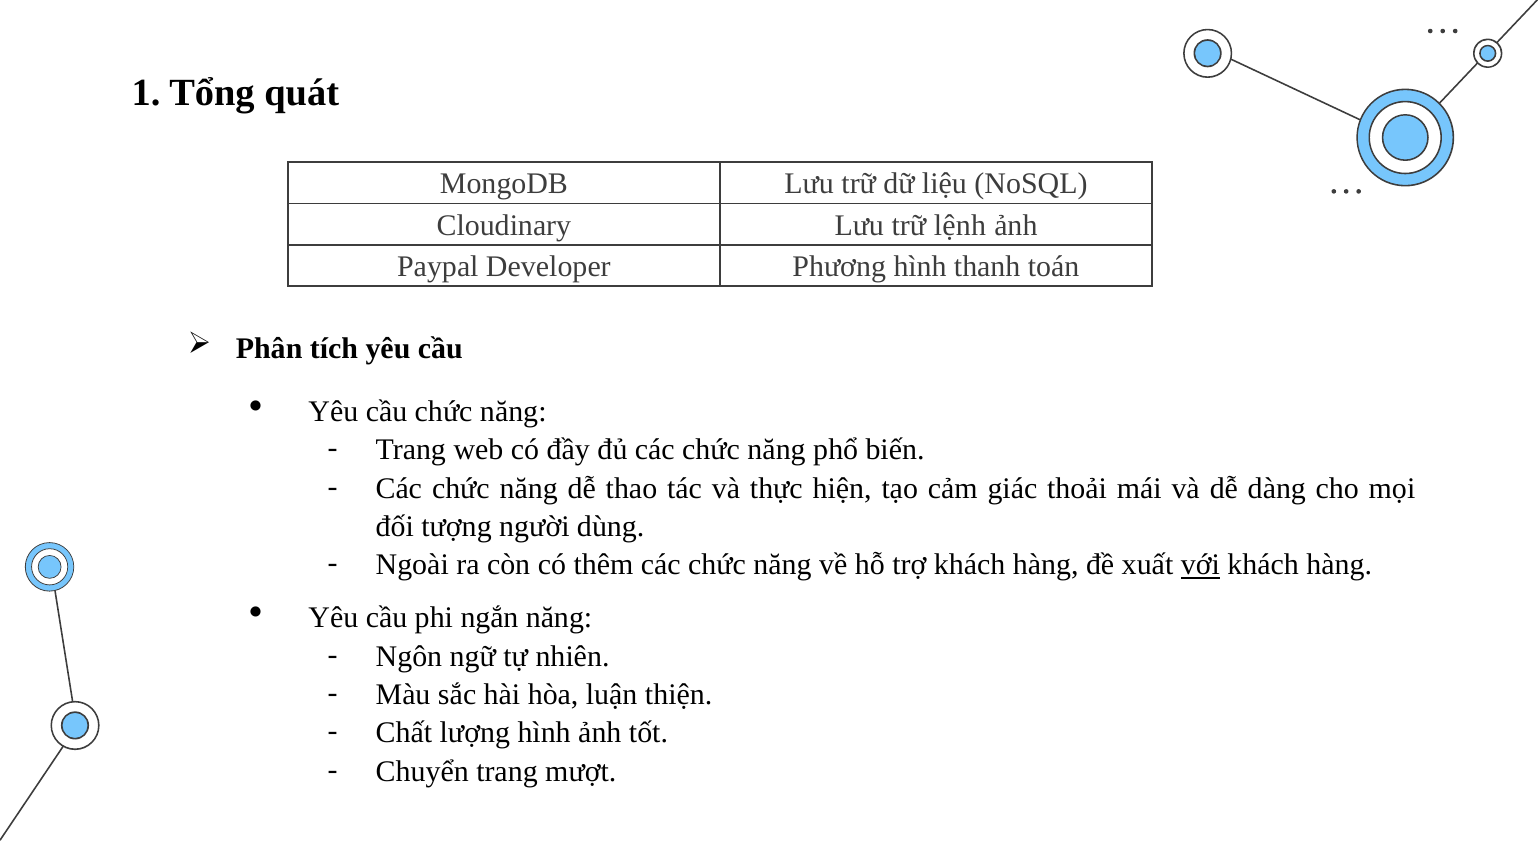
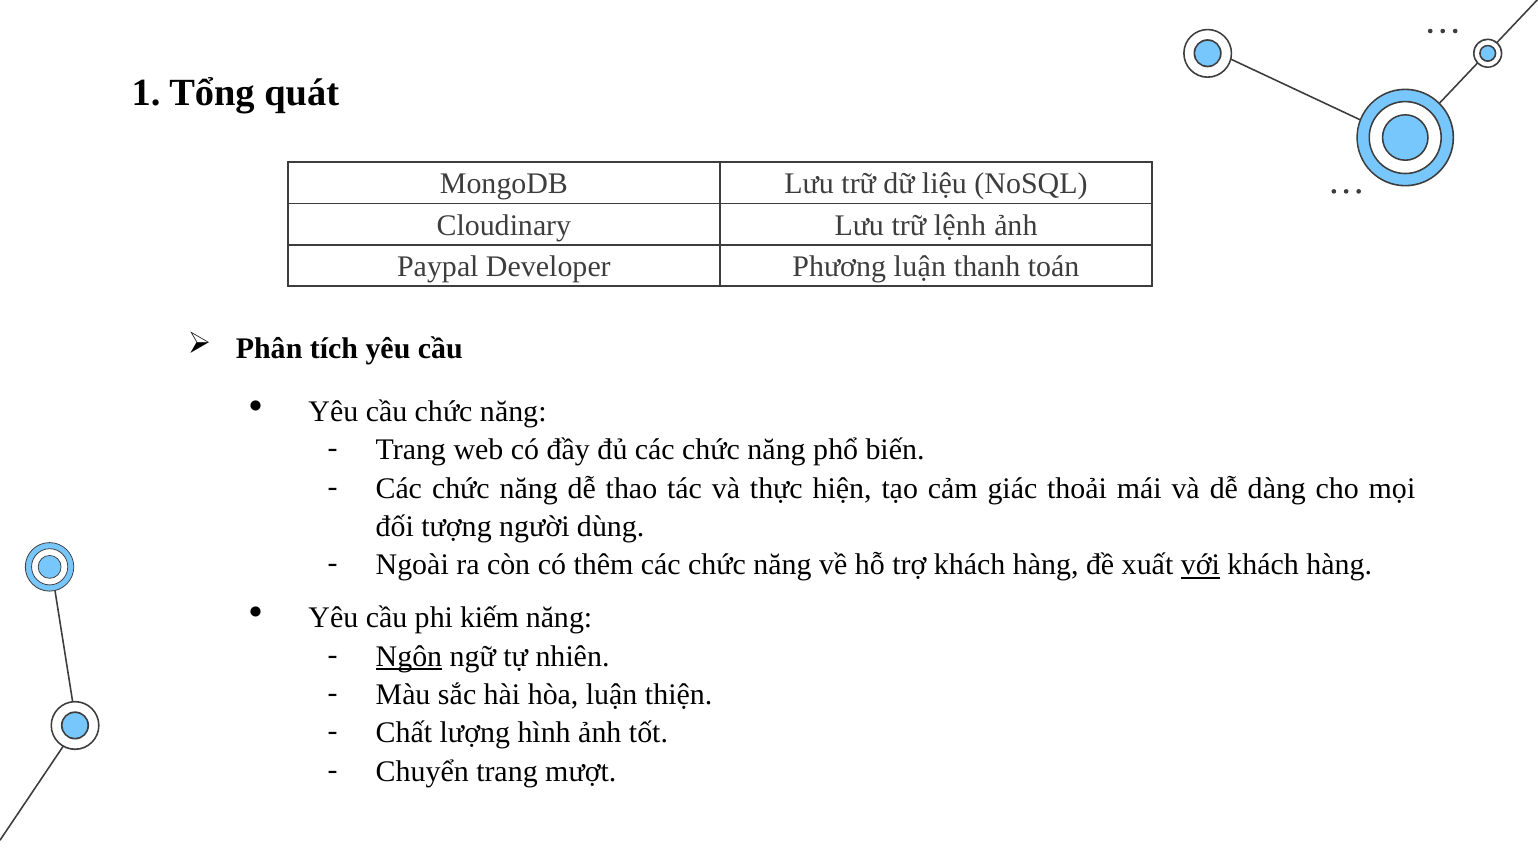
Phương hình: hình -> luận
ngắn: ngắn -> kiếm
Ngôn underline: none -> present
